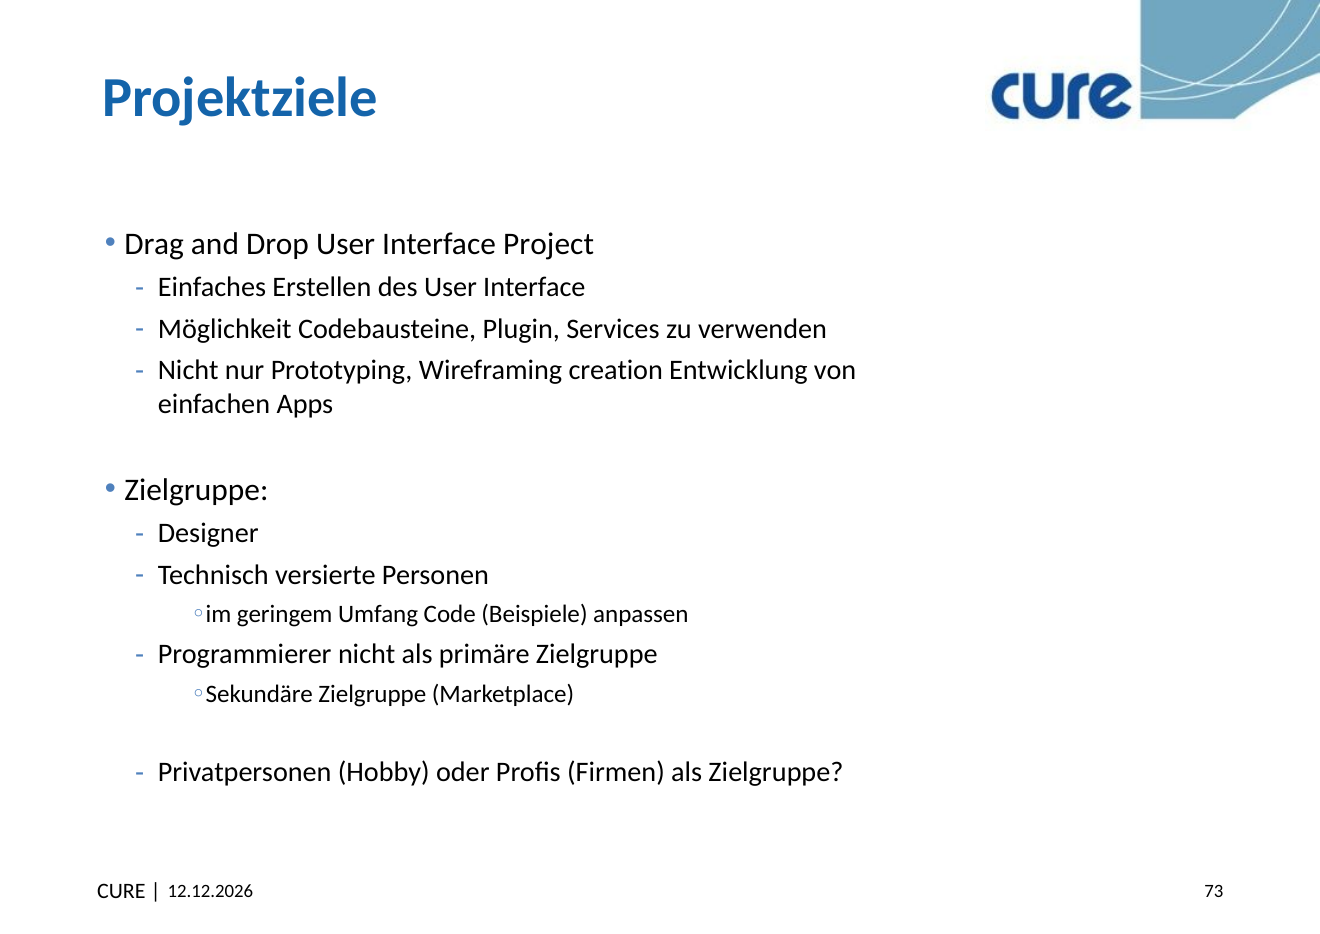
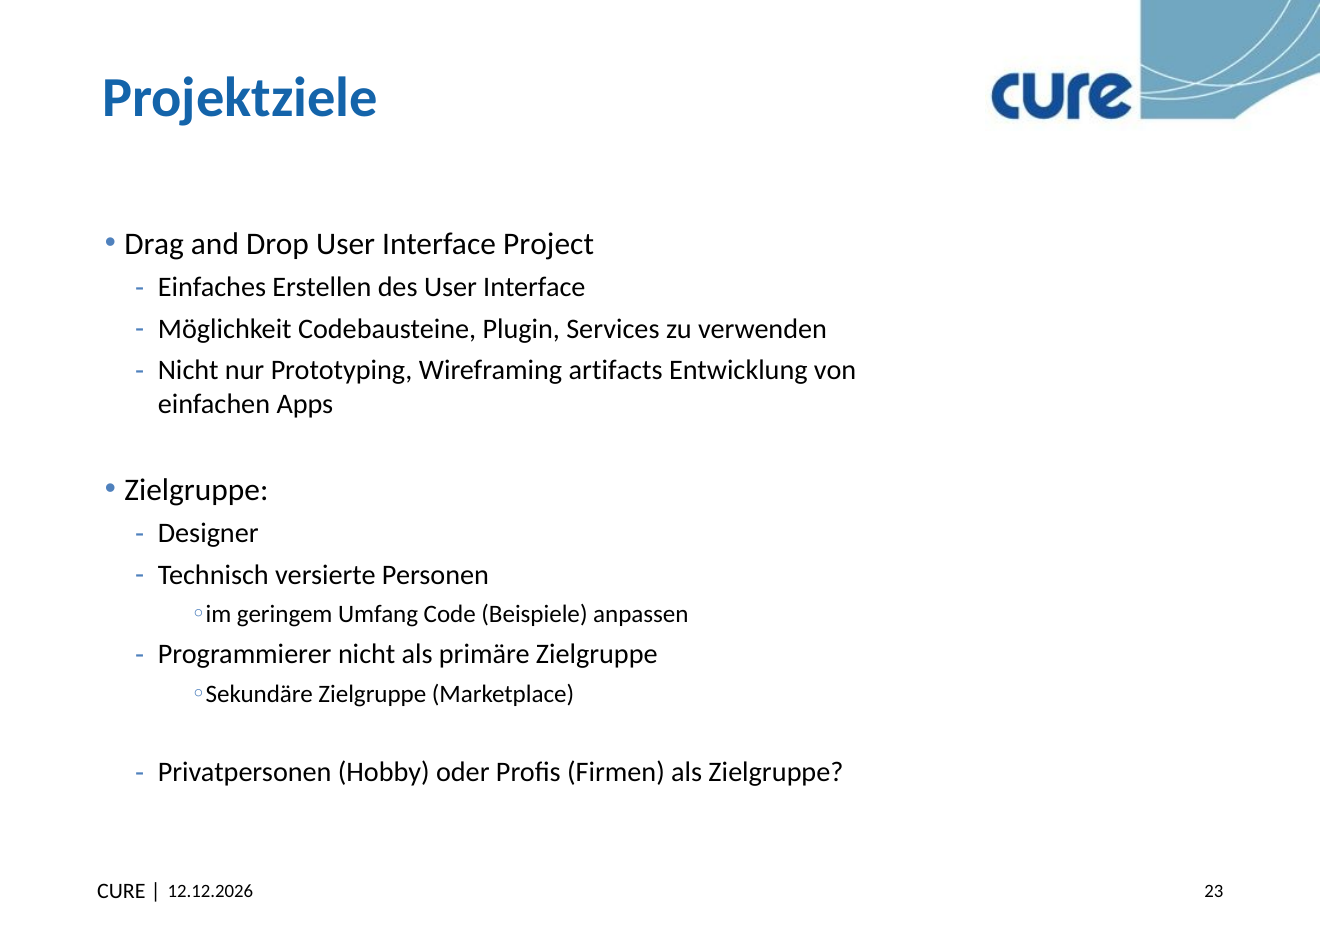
creation: creation -> artifacts
73: 73 -> 23
